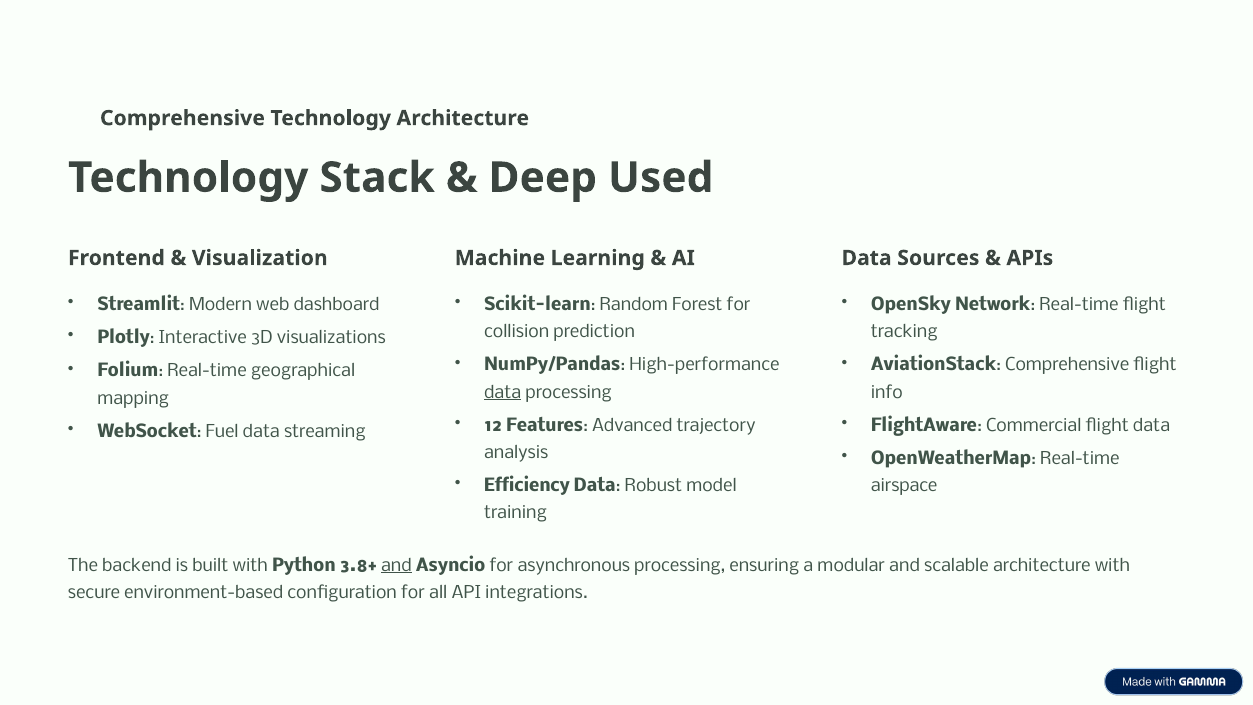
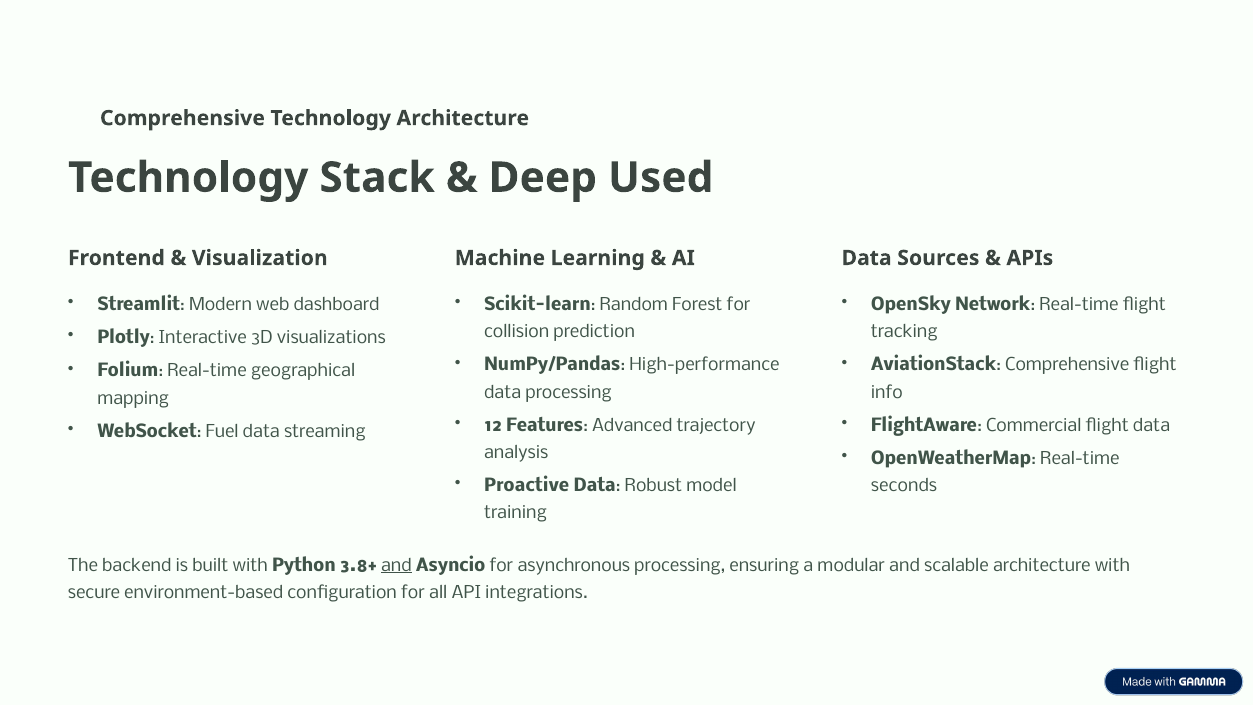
data at (503, 392) underline: present -> none
Efficiency: Efficiency -> Proactive
airspace: airspace -> seconds
